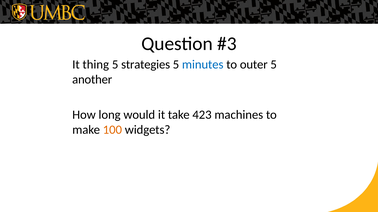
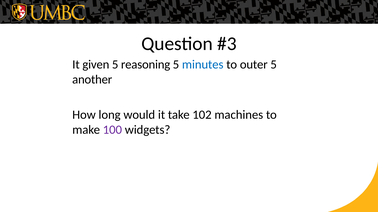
thing: thing -> given
strategies: strategies -> reasoning
423: 423 -> 102
100 colour: orange -> purple
